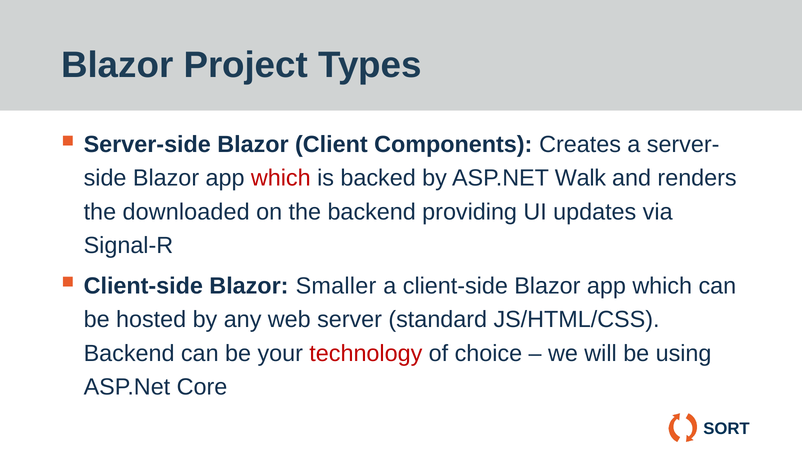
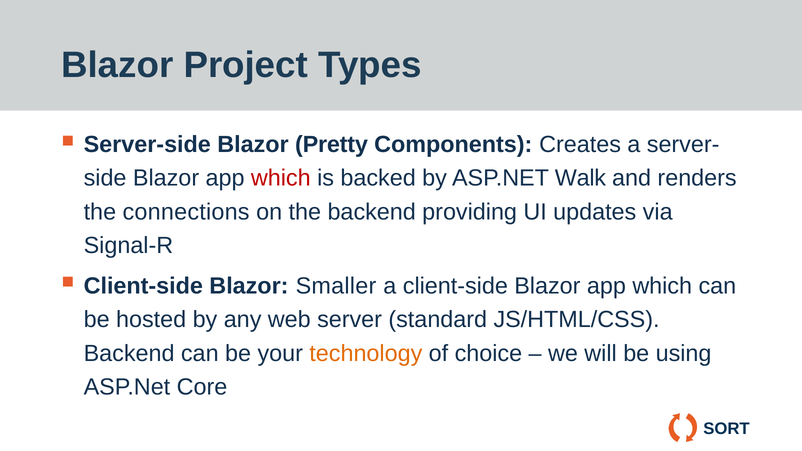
Client: Client -> Pretty
downloaded: downloaded -> connections
technology colour: red -> orange
